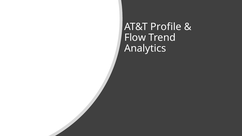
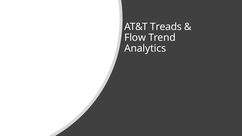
Profile: Profile -> Treads
